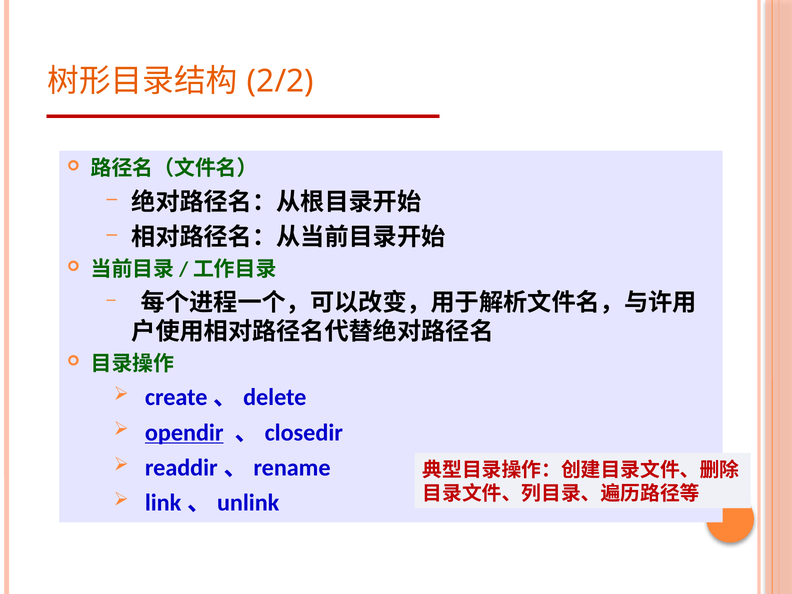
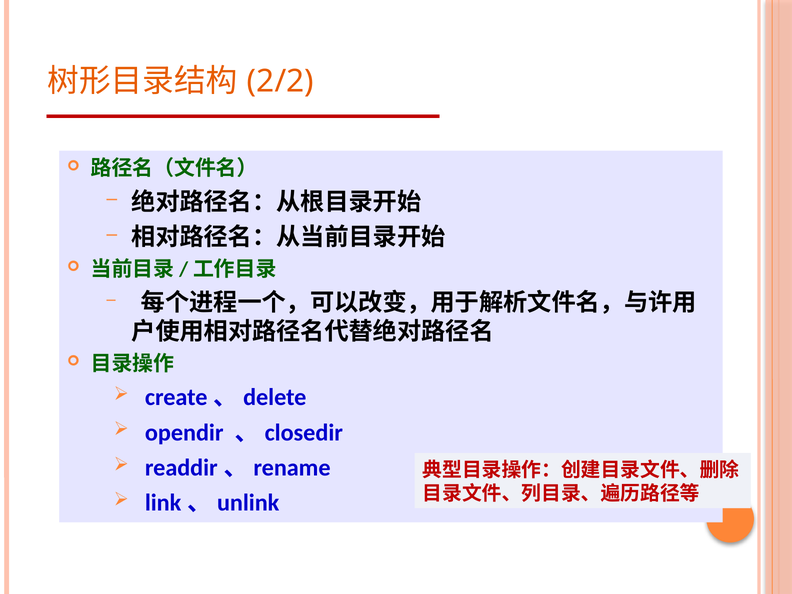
opendir underline: present -> none
